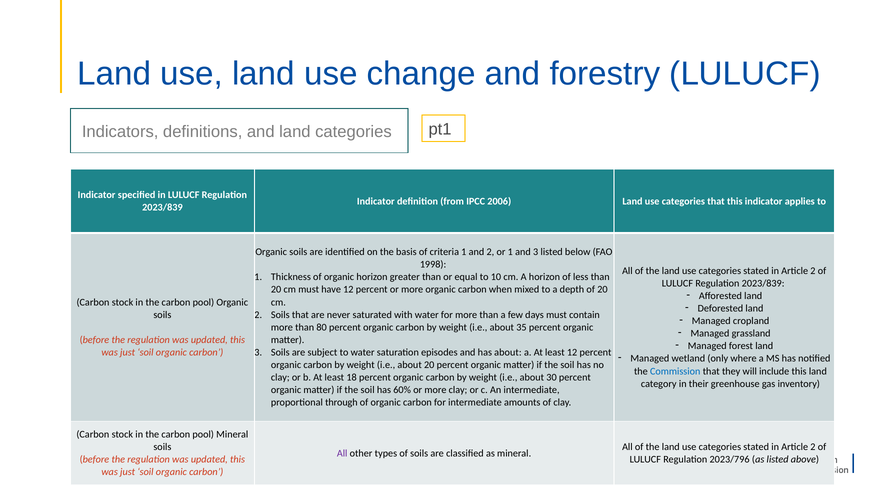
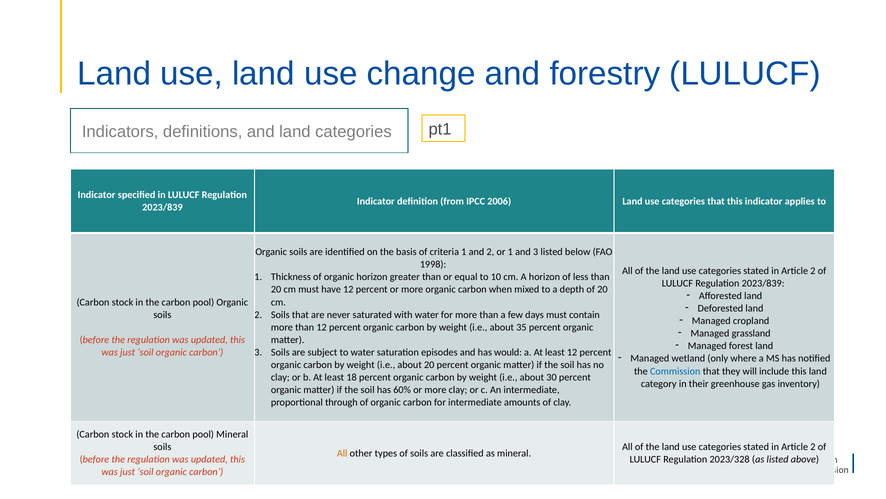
than 80: 80 -> 12
has about: about -> would
All at (342, 453) colour: purple -> orange
2023/796: 2023/796 -> 2023/328
